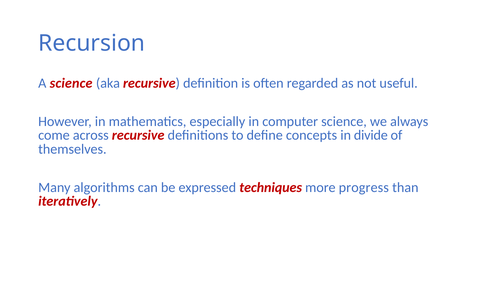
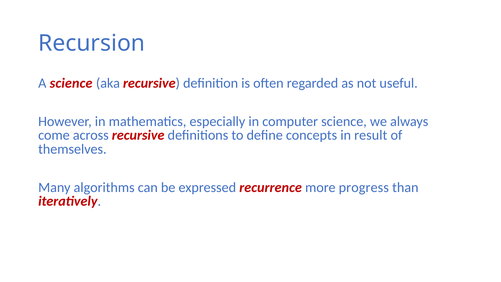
divide: divide -> result
techniques: techniques -> recurrence
